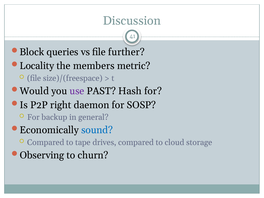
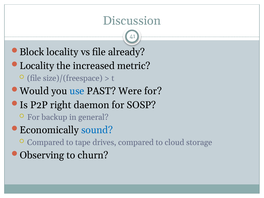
Block queries: queries -> locality
further: further -> already
members: members -> increased
use colour: purple -> blue
Hash: Hash -> Were
